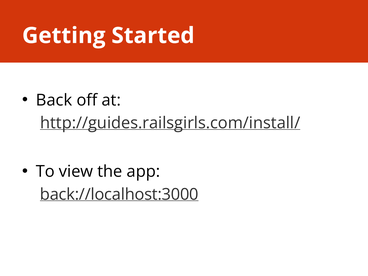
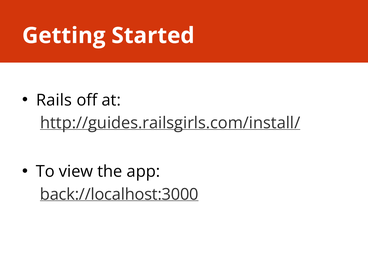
Back: Back -> Rails
